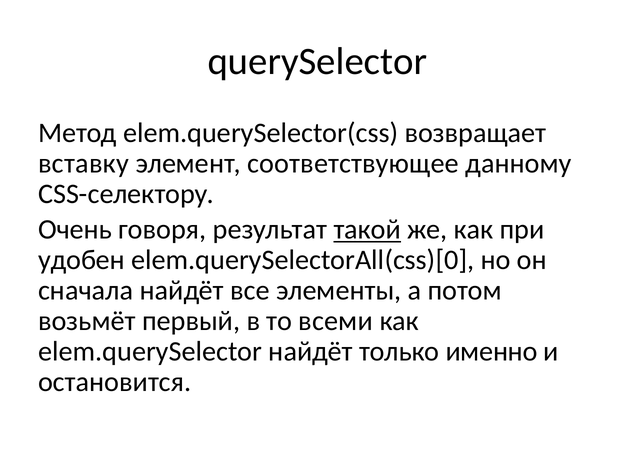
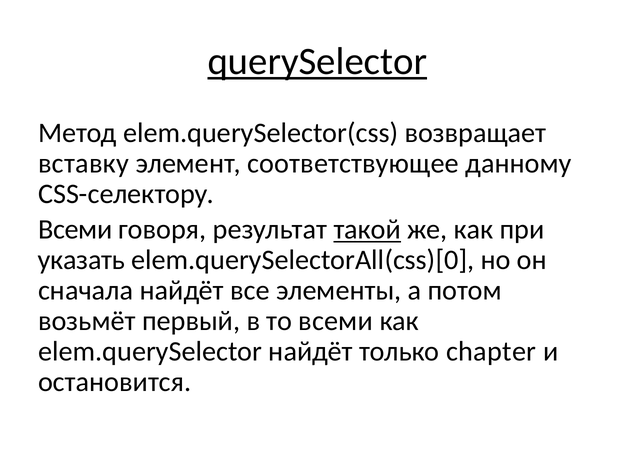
querySelector underline: none -> present
Очень at (75, 230): Очень -> Всеми
удобен: удобен -> указать
именно: именно -> chapter
